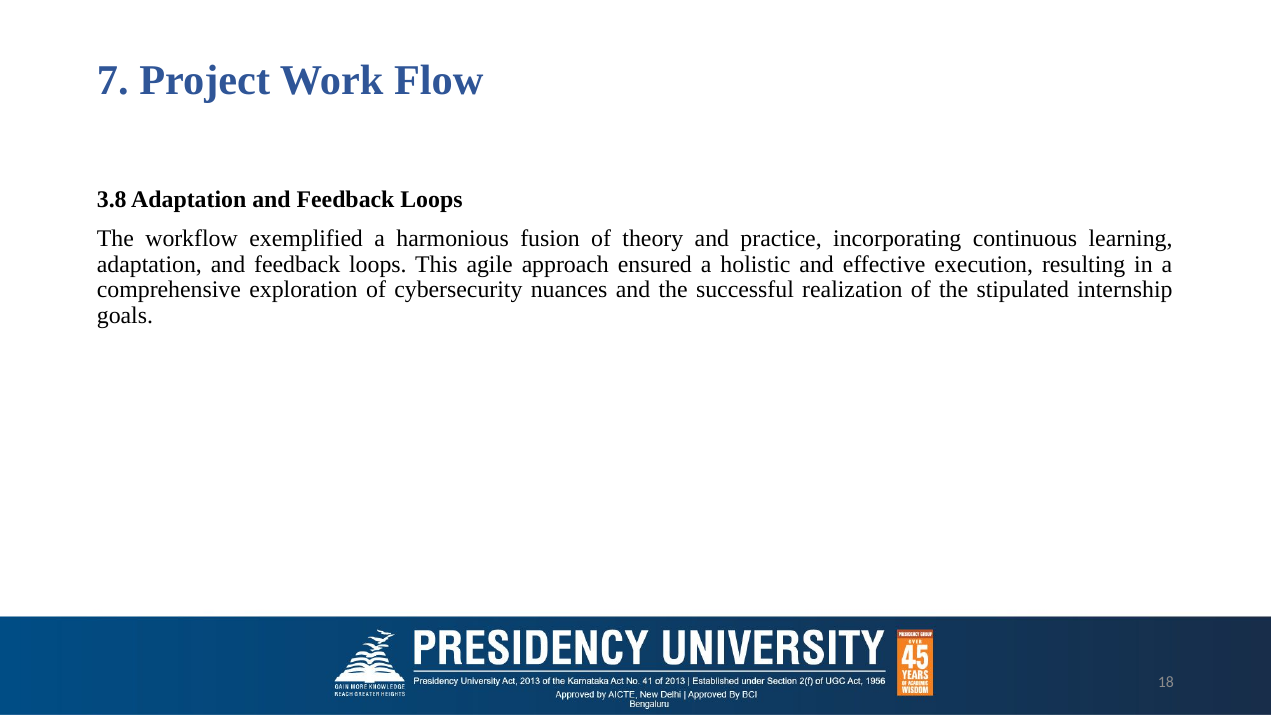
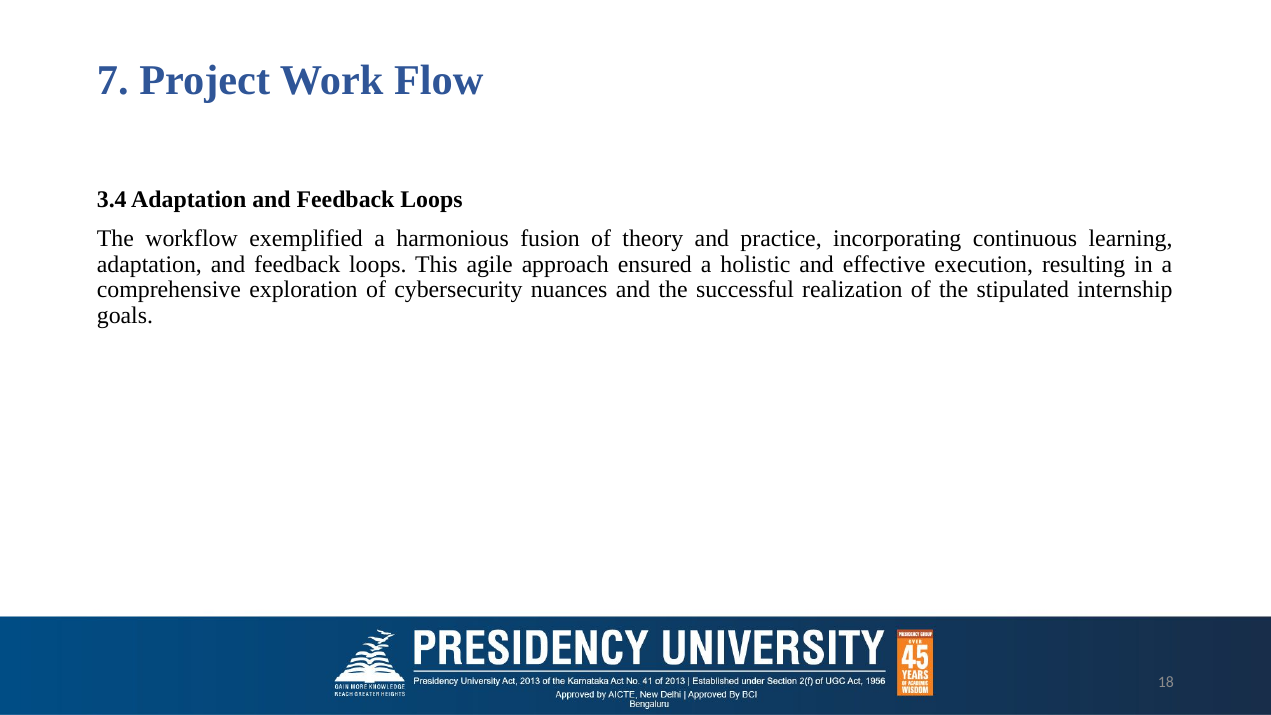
3.8: 3.8 -> 3.4
